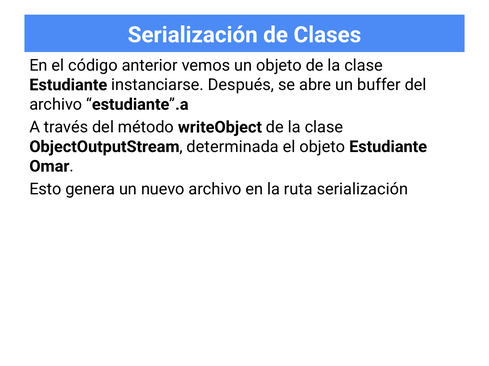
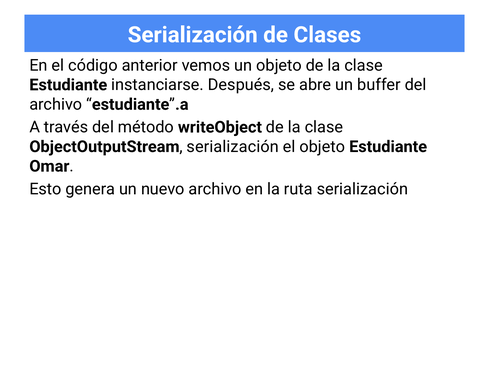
ObjectOutputStream determinada: determinada -> serialización
